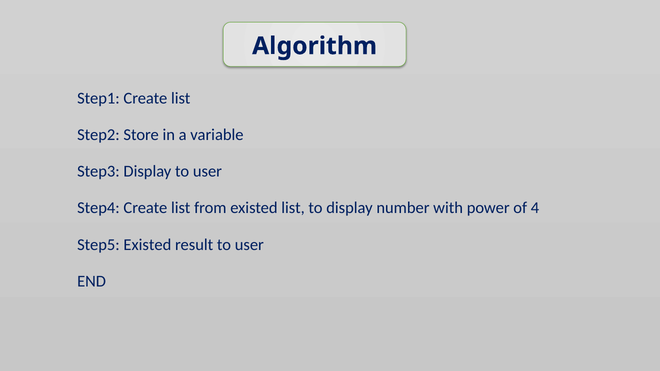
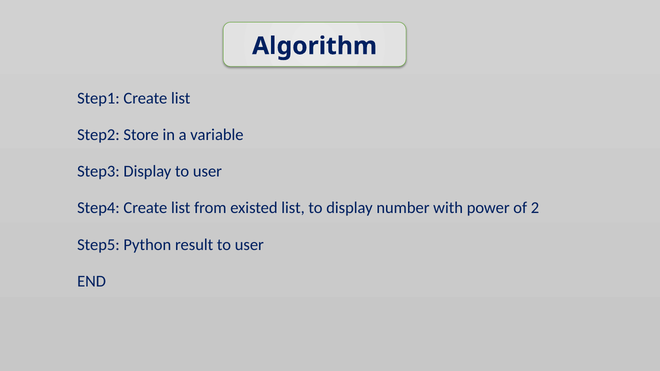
4: 4 -> 2
Step5 Existed: Existed -> Python
